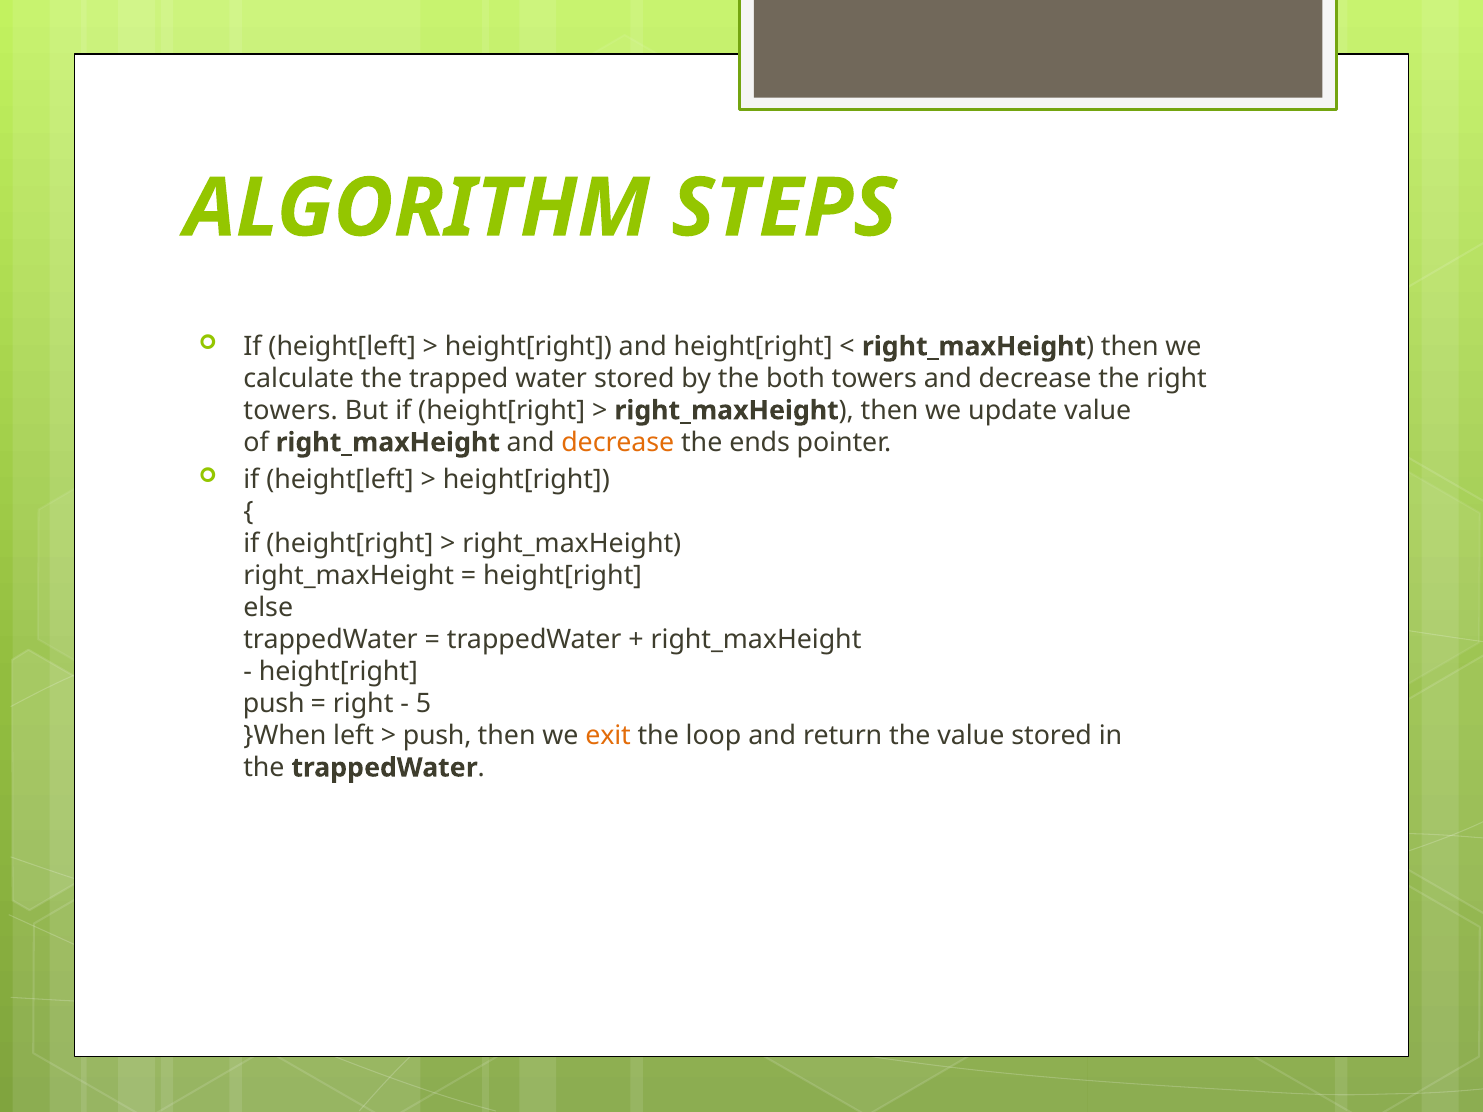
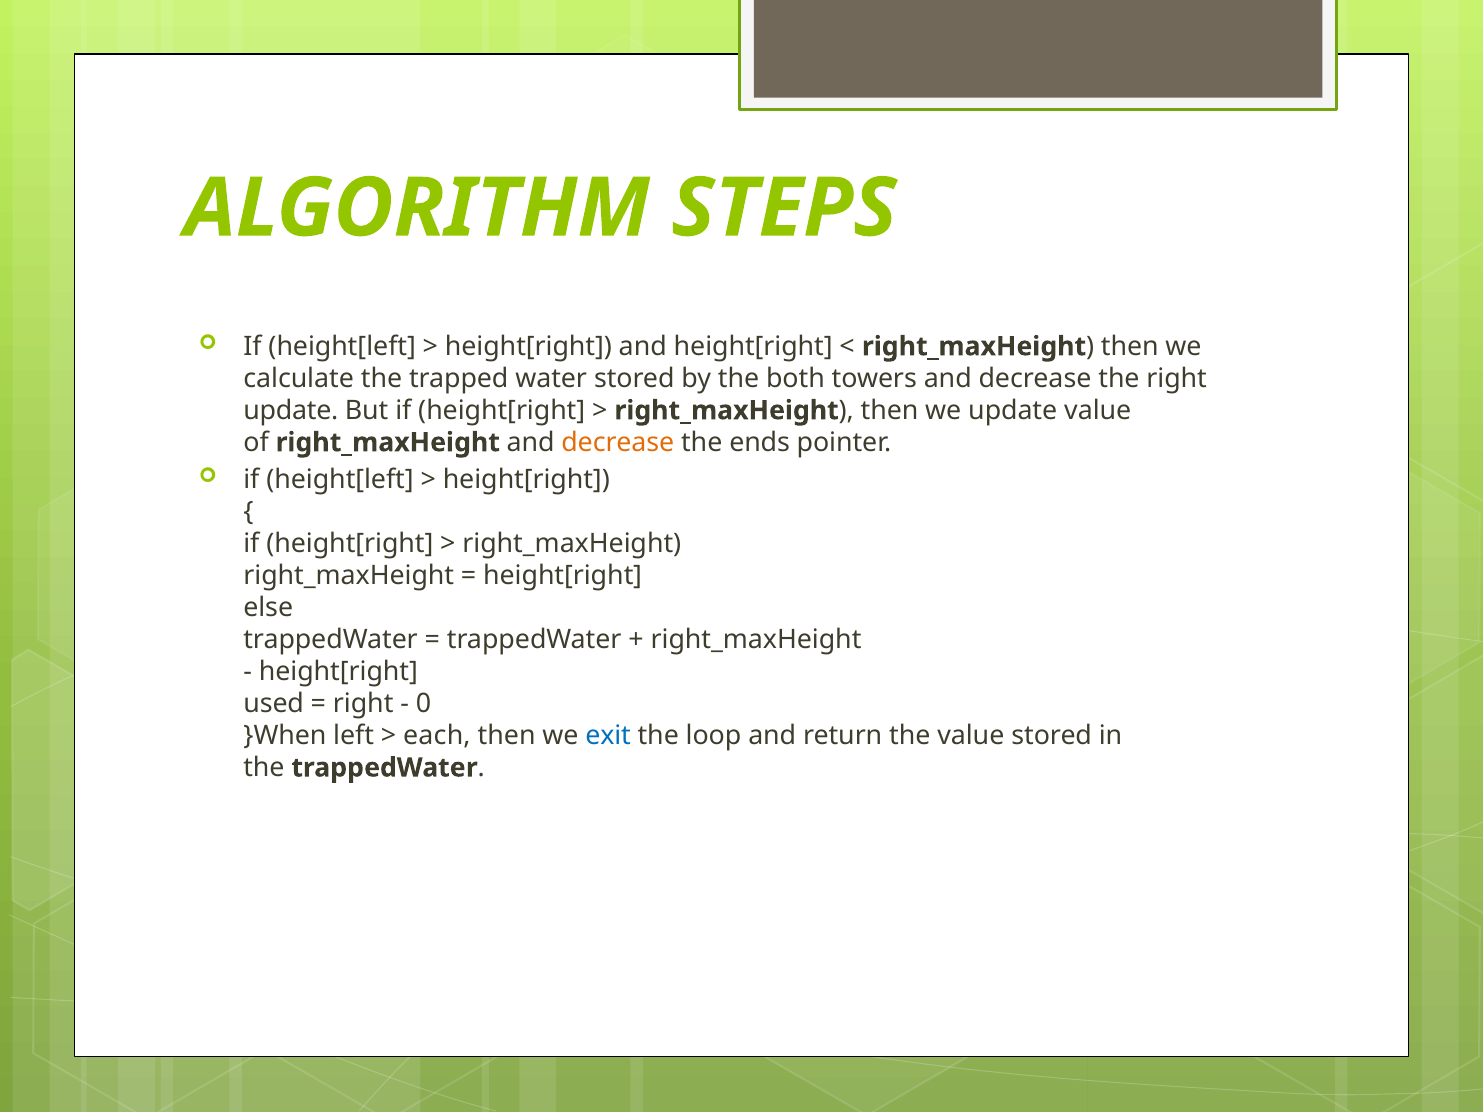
towers at (291, 411): towers -> update
push at (274, 704): push -> used
5: 5 -> 0
push at (437, 736): push -> each
exit colour: orange -> blue
